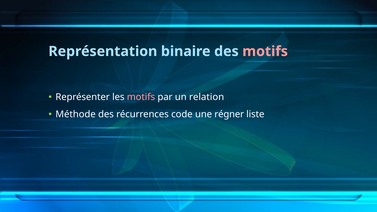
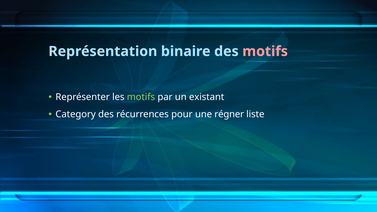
motifs at (141, 97) colour: pink -> light green
relation: relation -> existant
Méthode: Méthode -> Category
code: code -> pour
